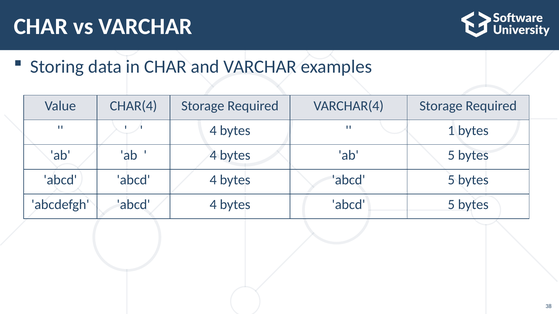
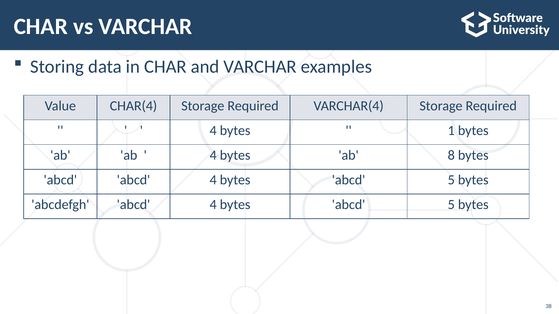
ab 5: 5 -> 8
